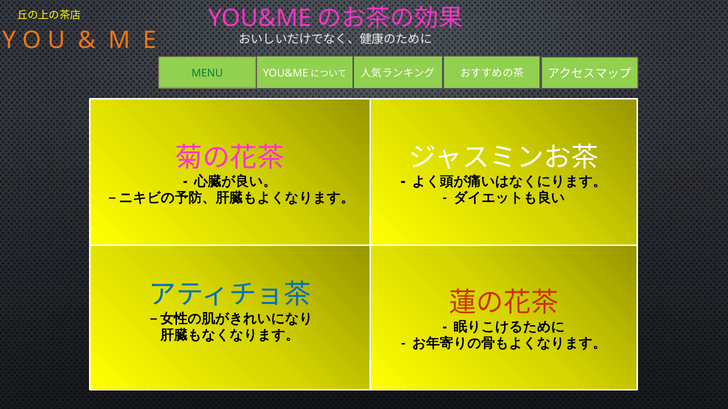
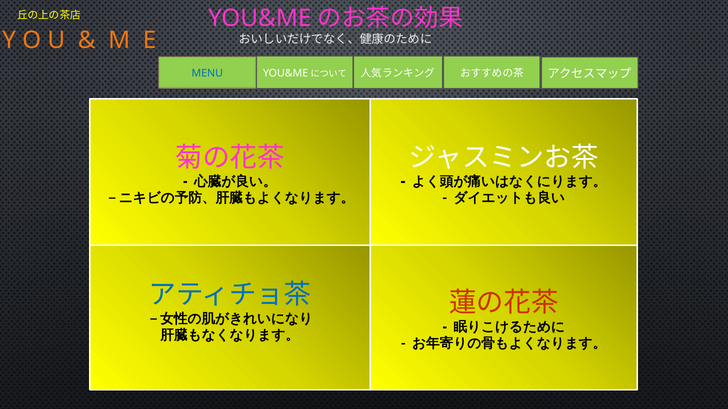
MENU colour: green -> blue
